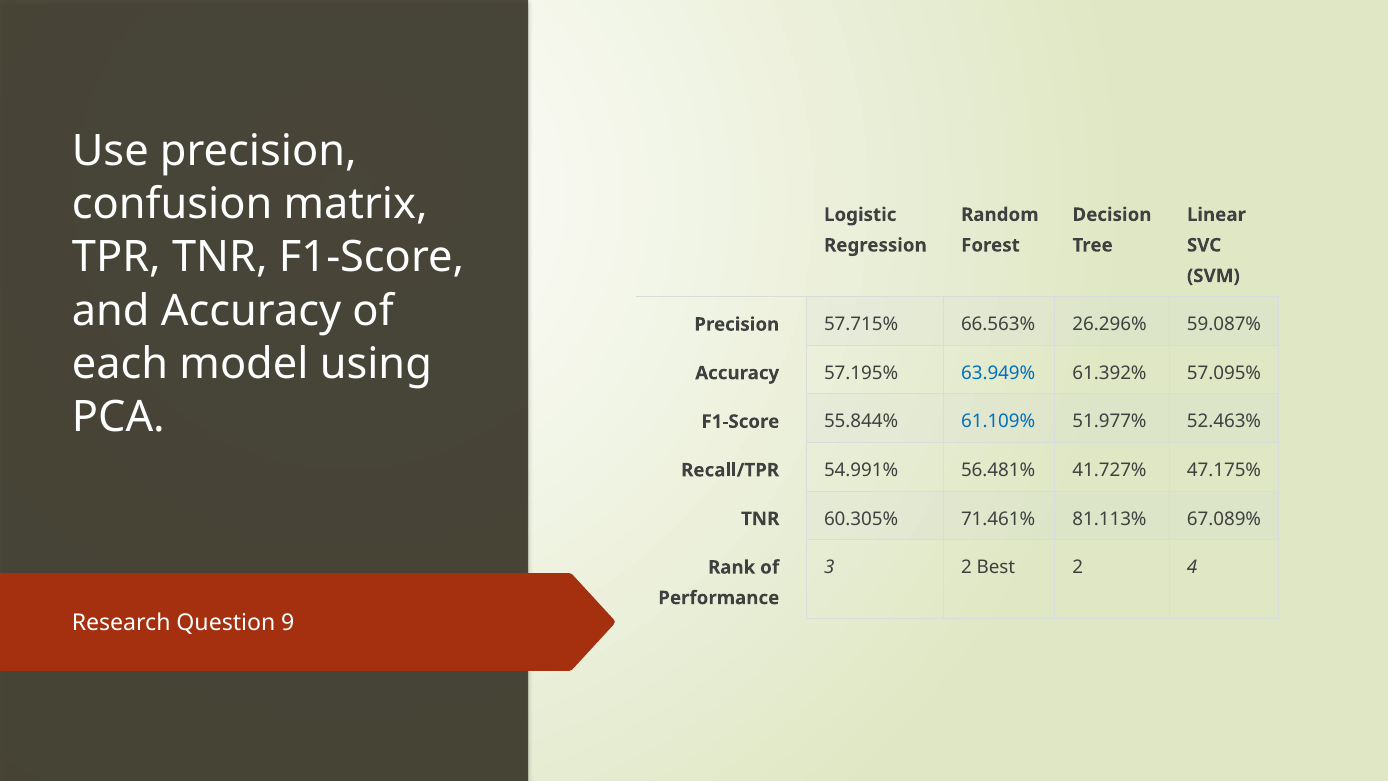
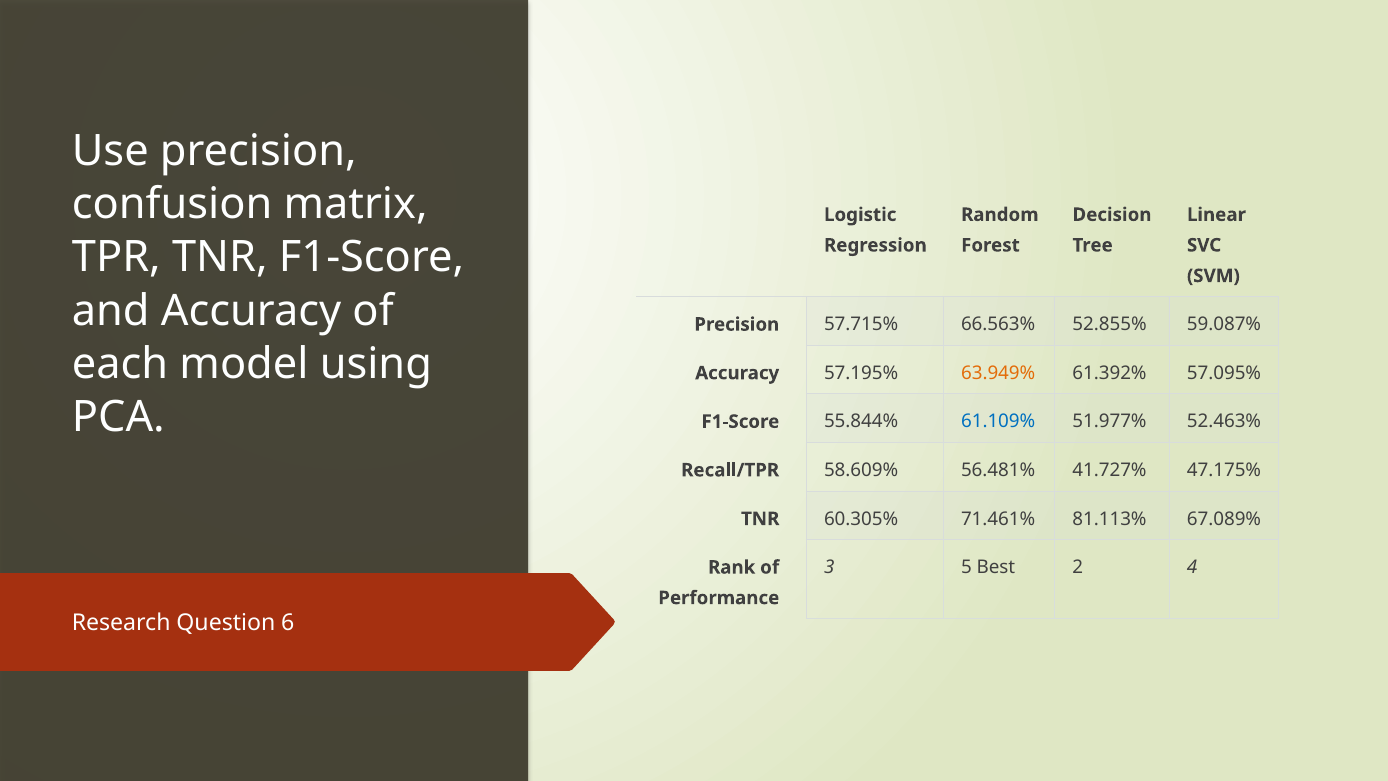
26.296%: 26.296% -> 52.855%
63.949% colour: blue -> orange
54.991%: 54.991% -> 58.609%
3 2: 2 -> 5
9: 9 -> 6
